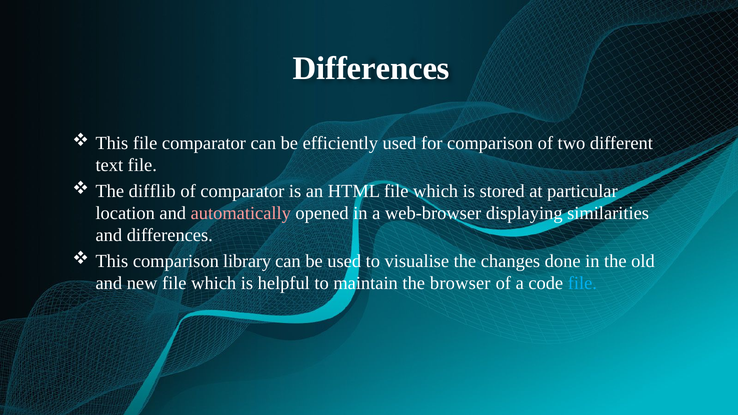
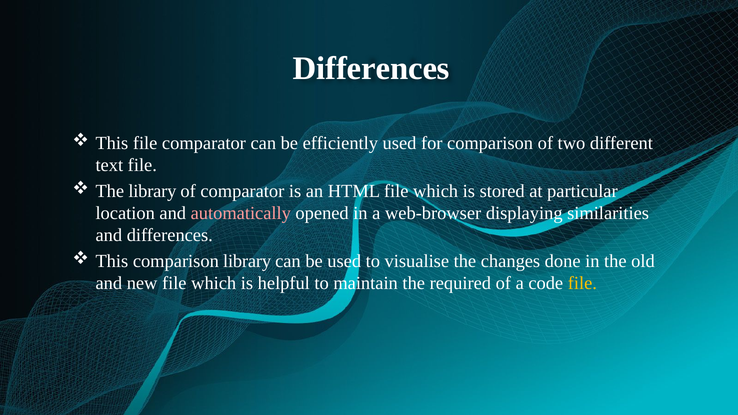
The difflib: difflib -> library
browser: browser -> required
file at (582, 283) colour: light blue -> yellow
